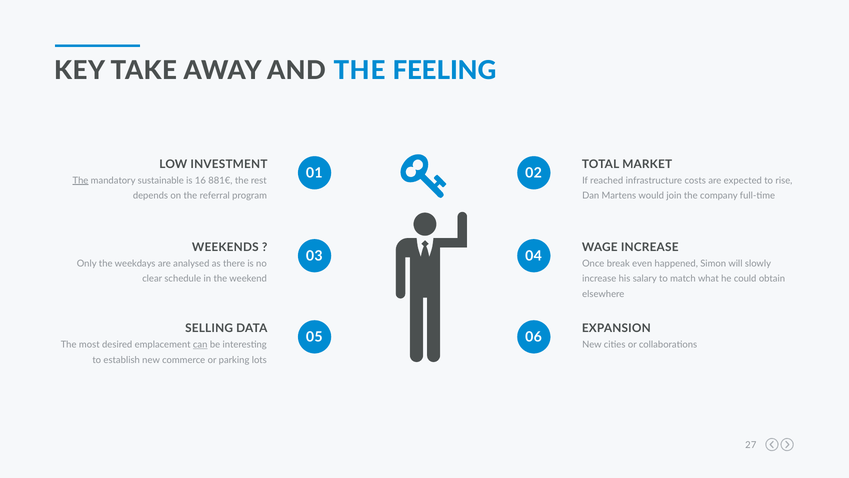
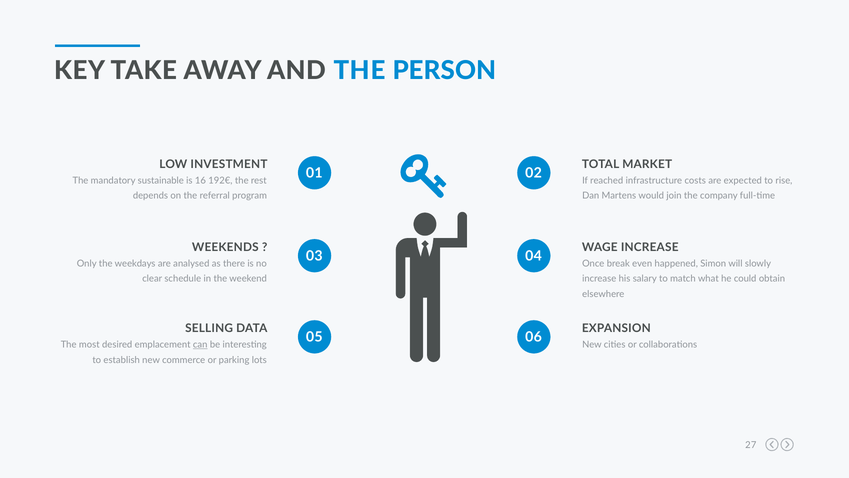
FEELING: FEELING -> PERSON
The at (80, 180) underline: present -> none
881€: 881€ -> 192€
